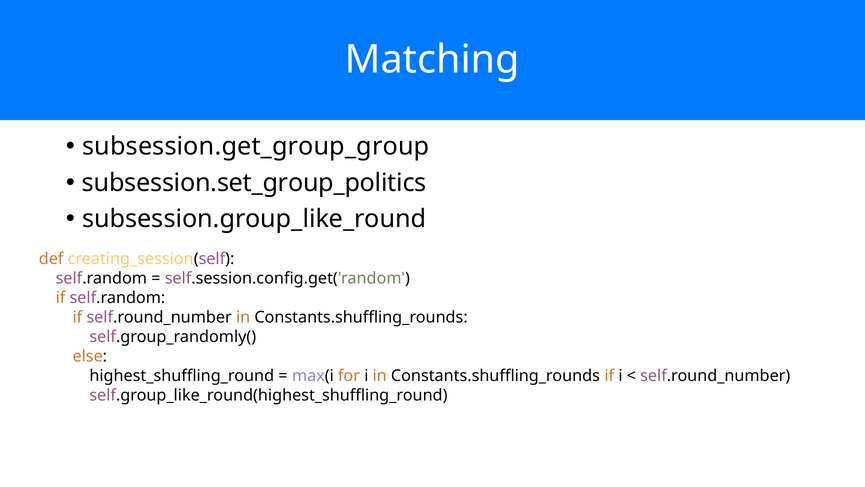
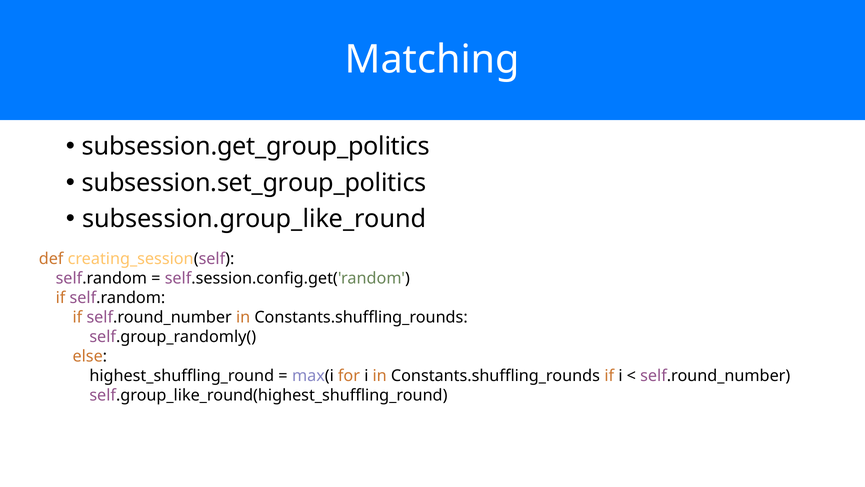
subsession.get_group_group: subsession.get_group_group -> subsession.get_group_politics
